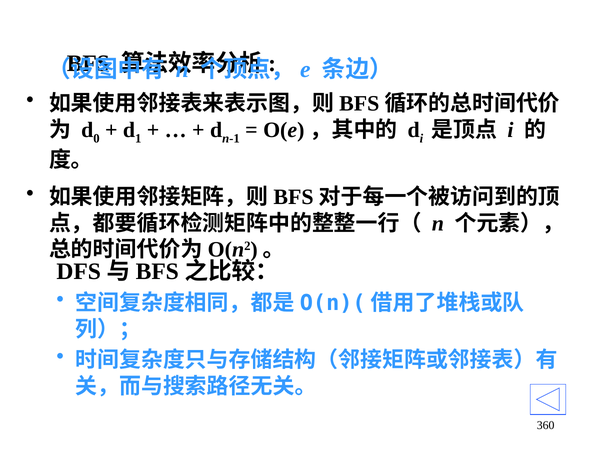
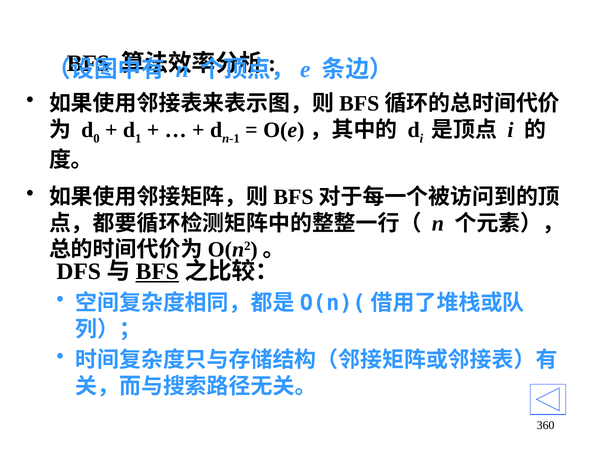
BFS at (157, 271) underline: none -> present
